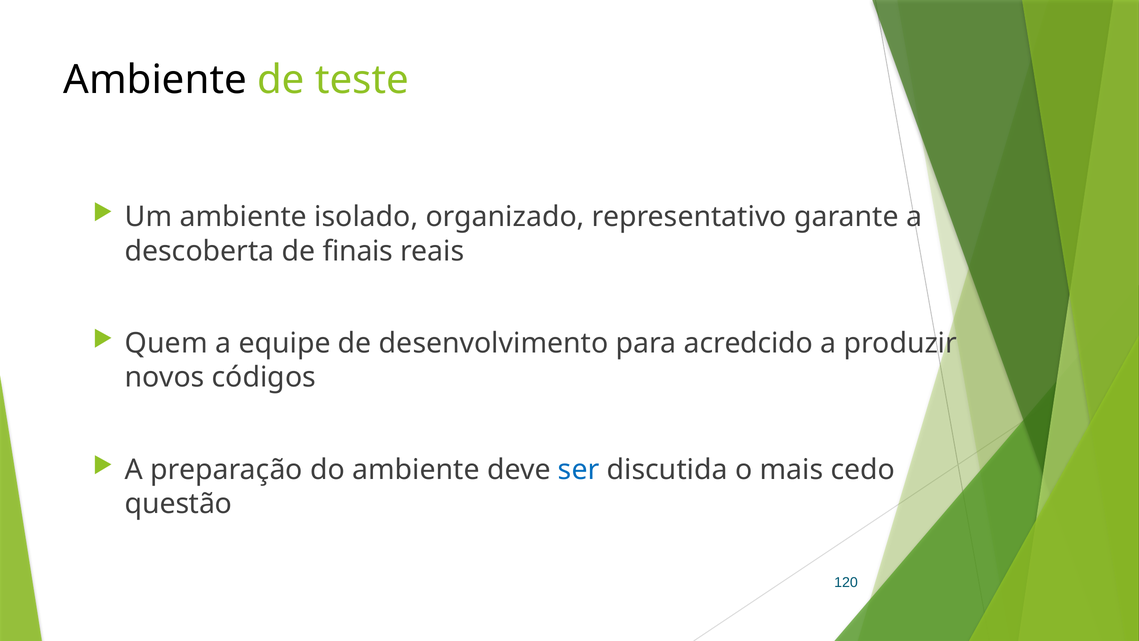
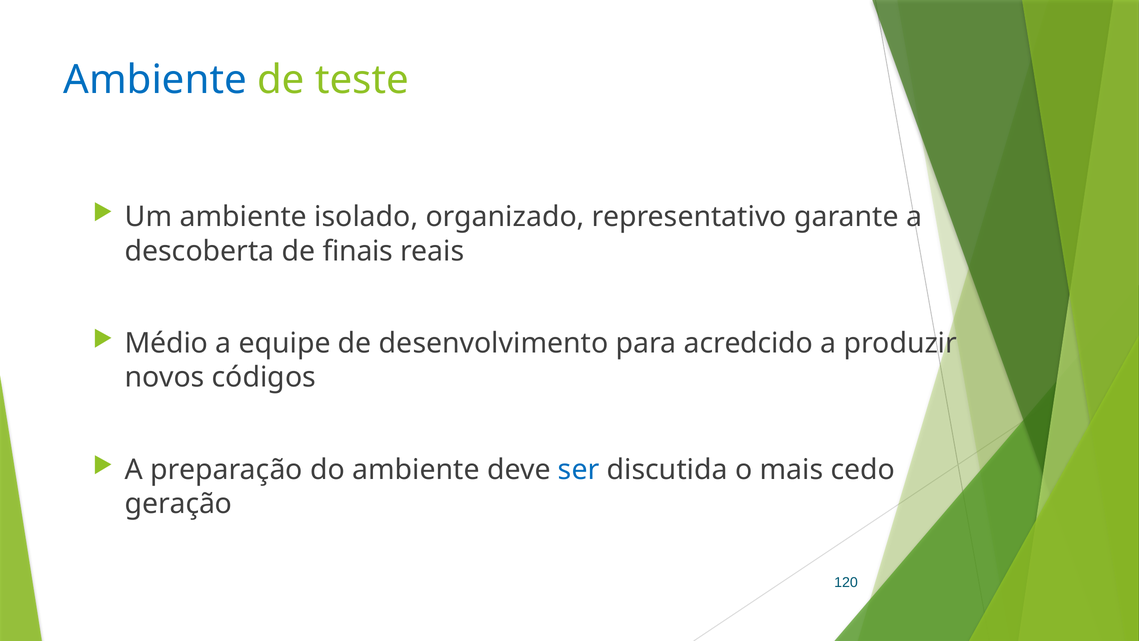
Ambiente at (155, 80) colour: black -> blue
Quem: Quem -> Médio
questão: questão -> geração
